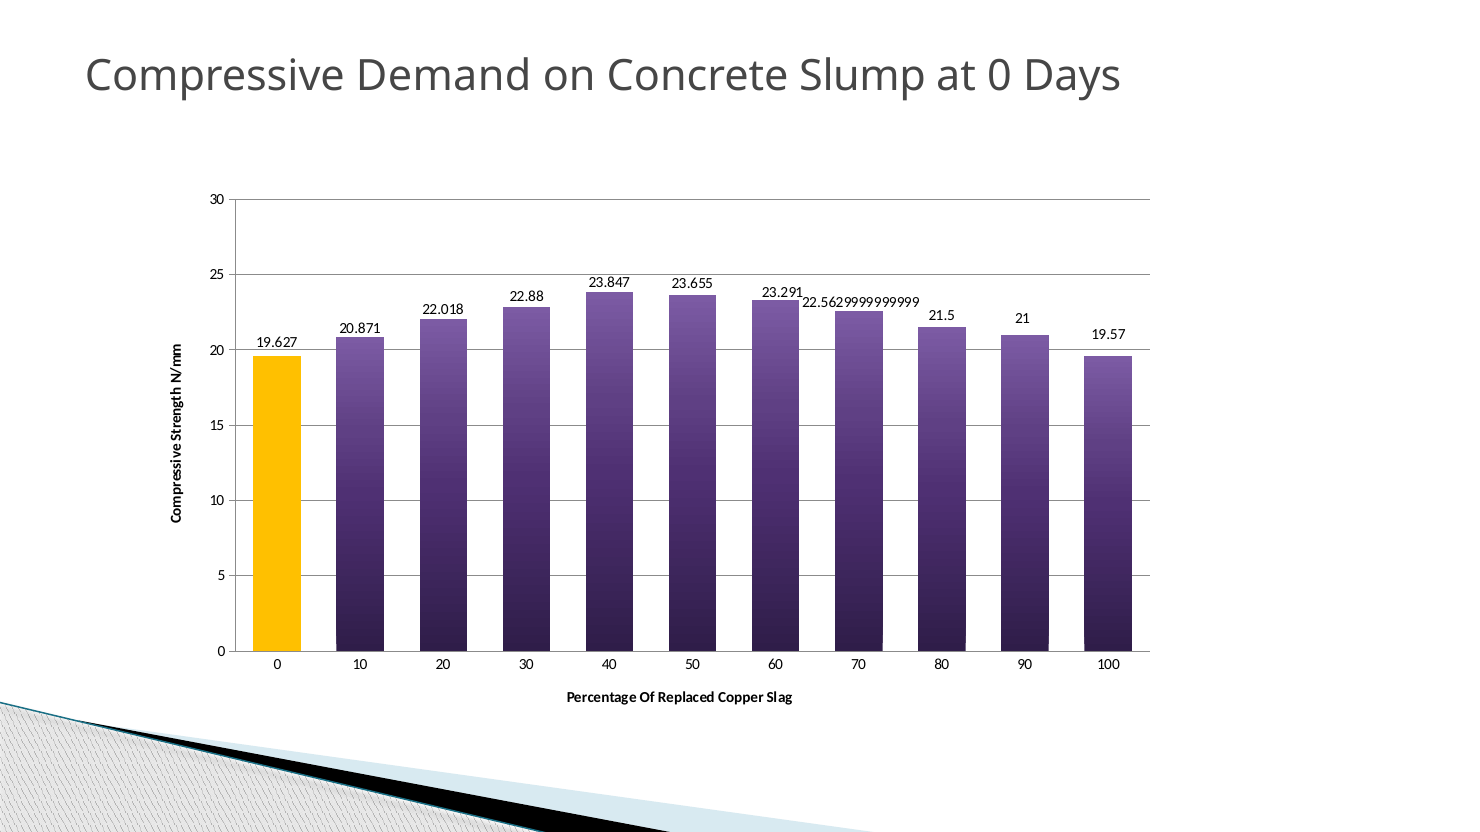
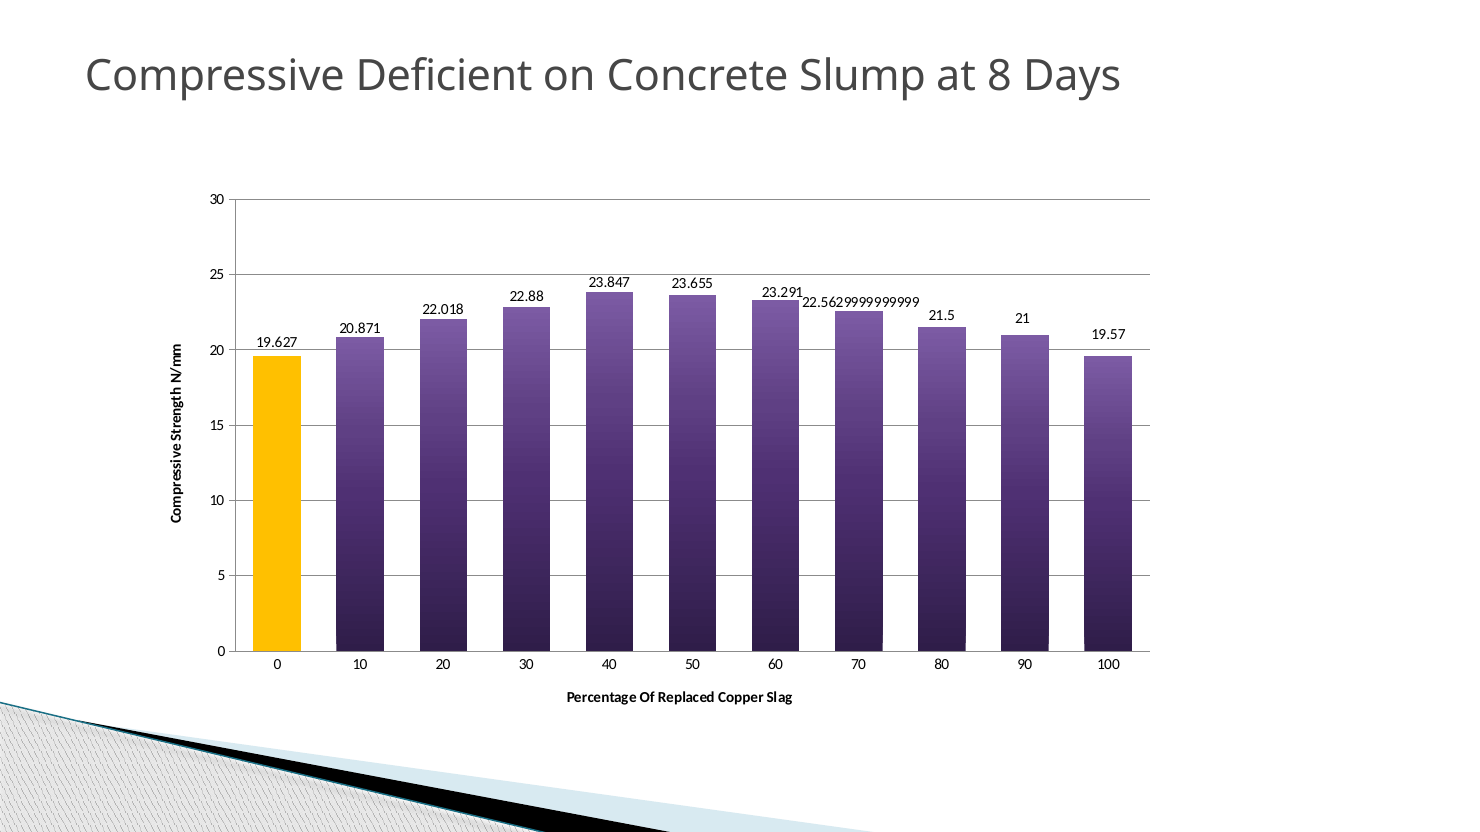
Demand: Demand -> Deficient
at 0: 0 -> 8
